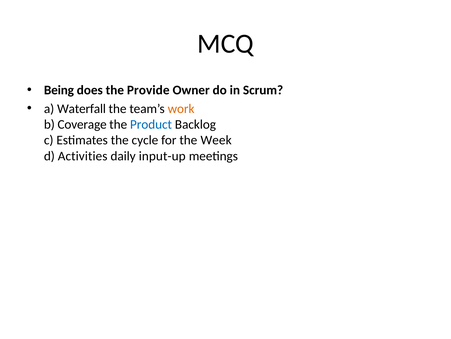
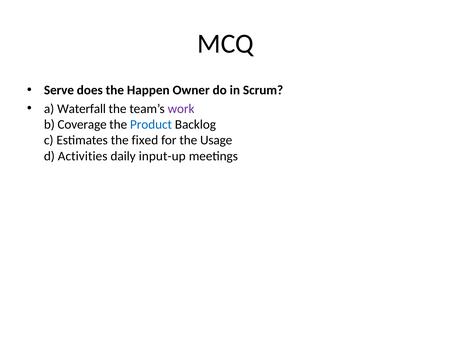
Being: Being -> Serve
Provide: Provide -> Happen
work colour: orange -> purple
cycle: cycle -> fixed
Week: Week -> Usage
